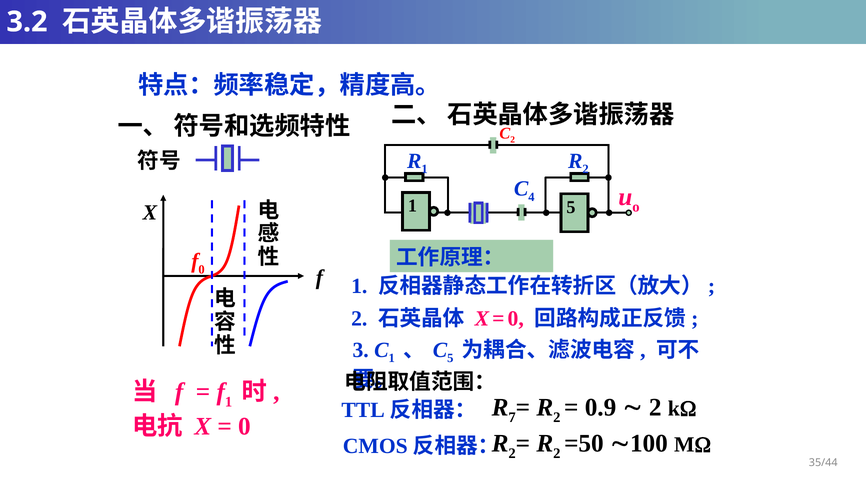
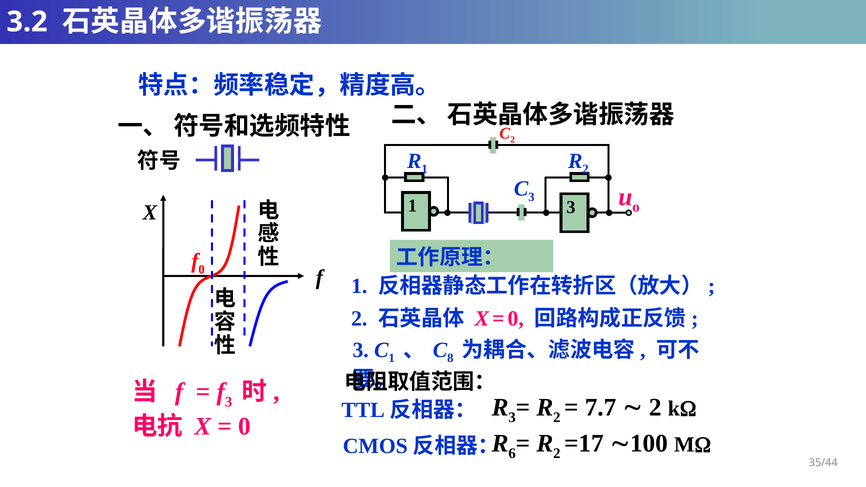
4 at (531, 197): 4 -> 3
1 5: 5 -> 3
5 at (450, 358): 5 -> 8
f 1: 1 -> 3
7 at (512, 417): 7 -> 3
0.9: 0.9 -> 7.7
2 at (512, 454): 2 -> 6
=50: =50 -> =17
